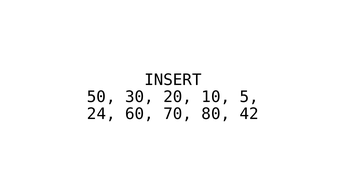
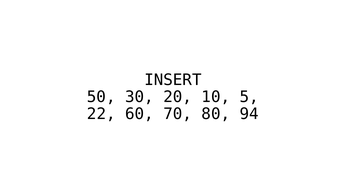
24: 24 -> 22
42: 42 -> 94
